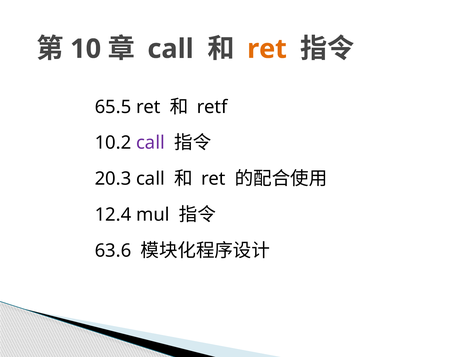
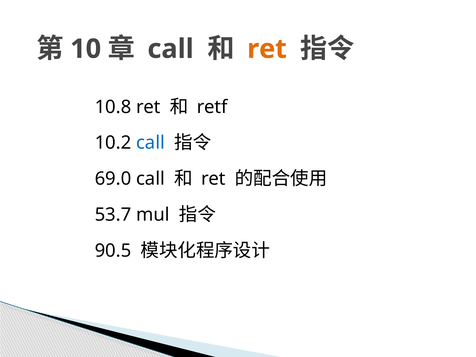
65.5: 65.5 -> 10.8
call at (151, 143) colour: purple -> blue
20.3: 20.3 -> 69.0
12.4: 12.4 -> 53.7
63.6: 63.6 -> 90.5
